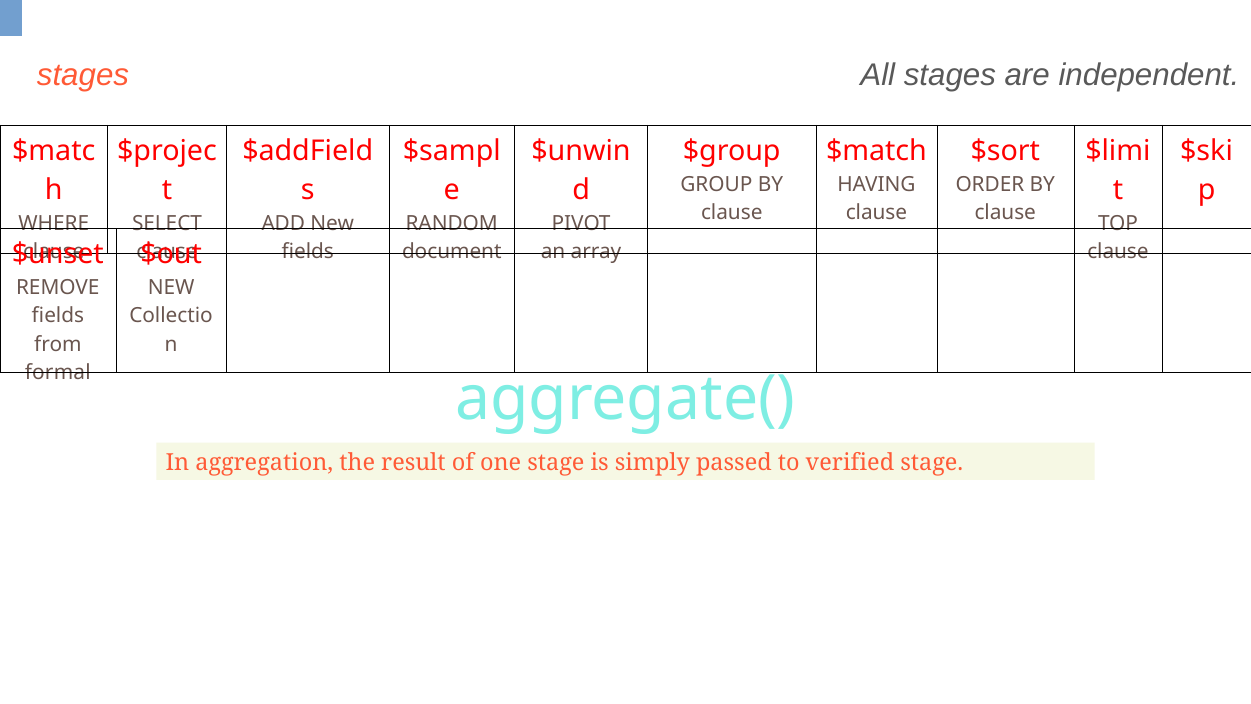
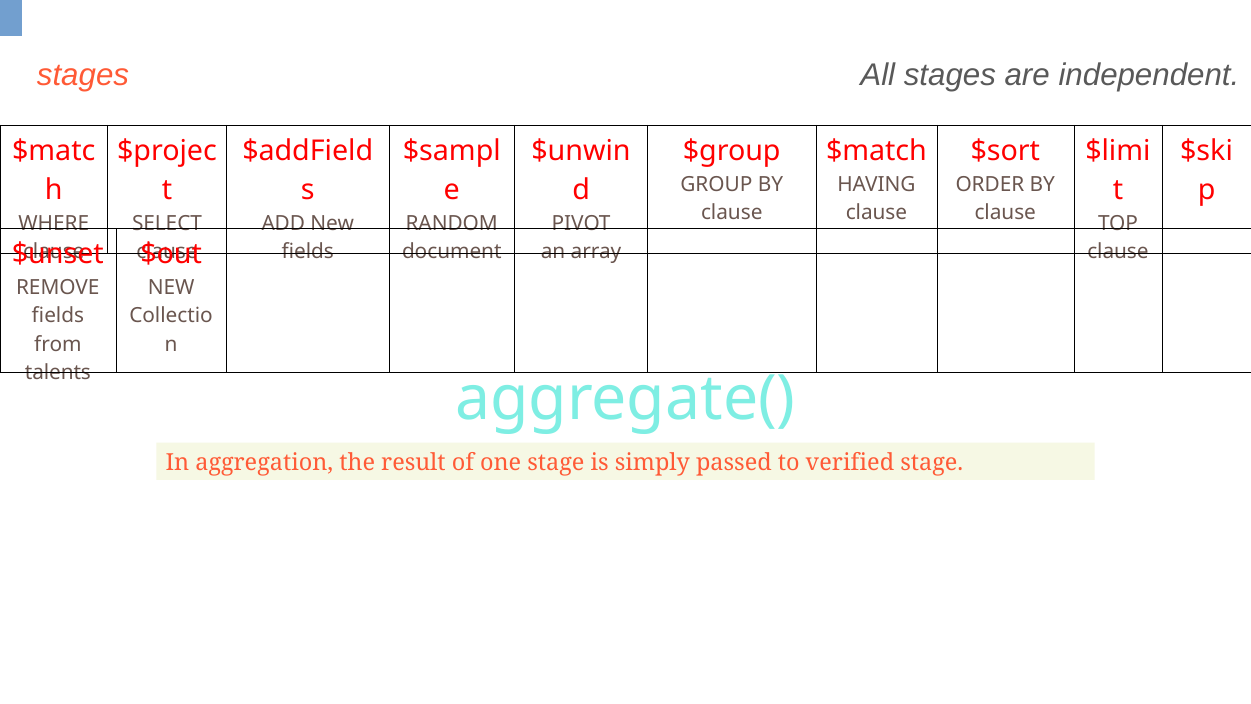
formal: formal -> talents
